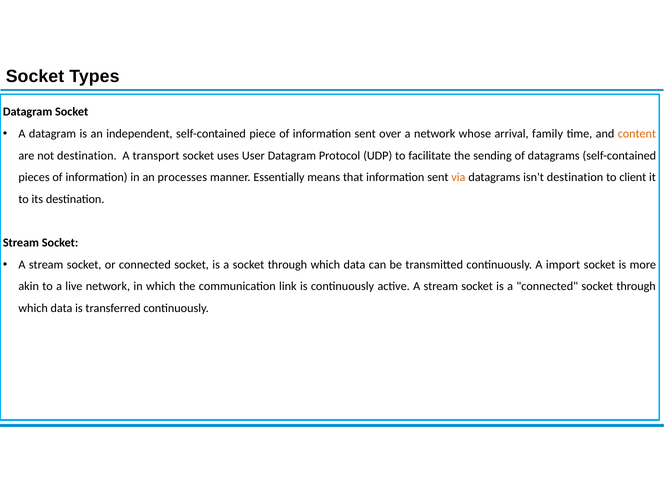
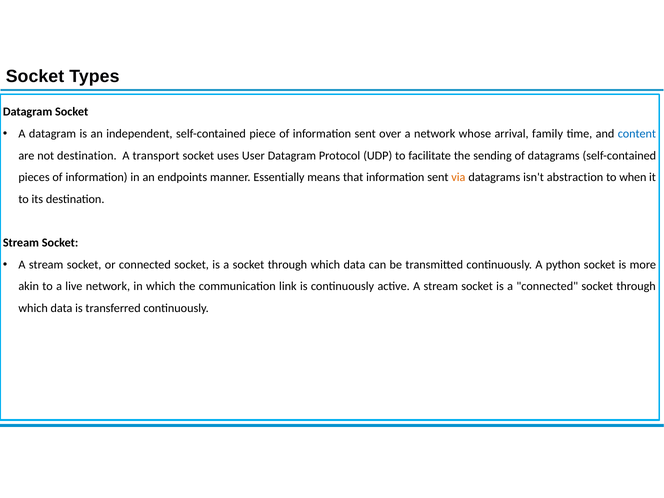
content colour: orange -> blue
processes: processes -> endpoints
isn't destination: destination -> abstraction
client: client -> when
import: import -> python
